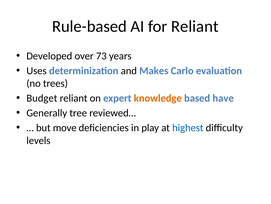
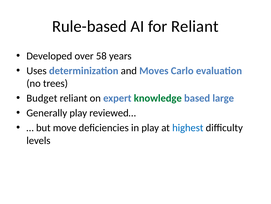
73: 73 -> 58
Makes: Makes -> Moves
knowledge colour: orange -> green
have: have -> large
Generally tree: tree -> play
